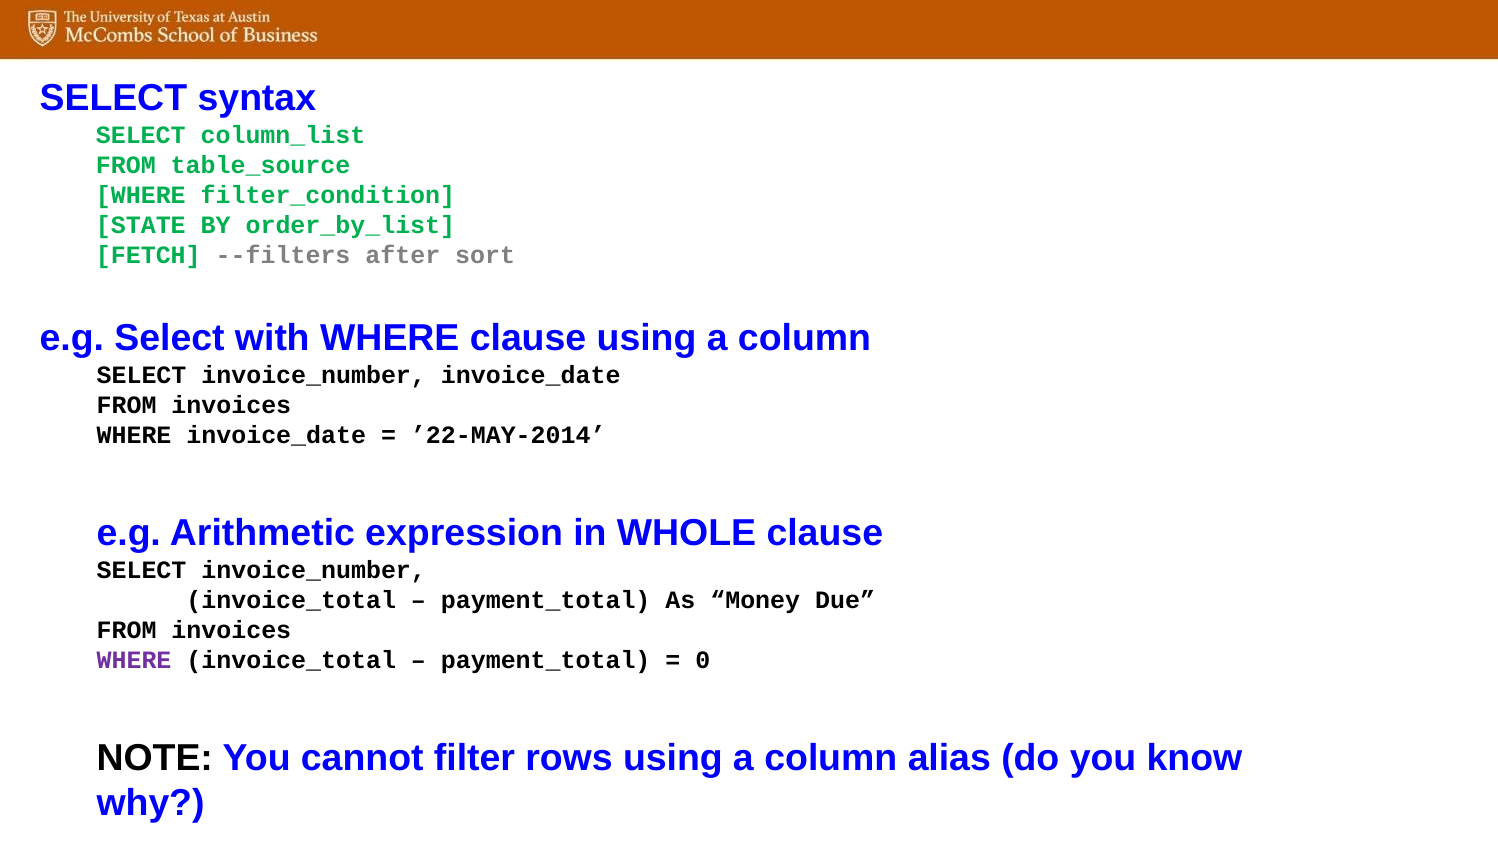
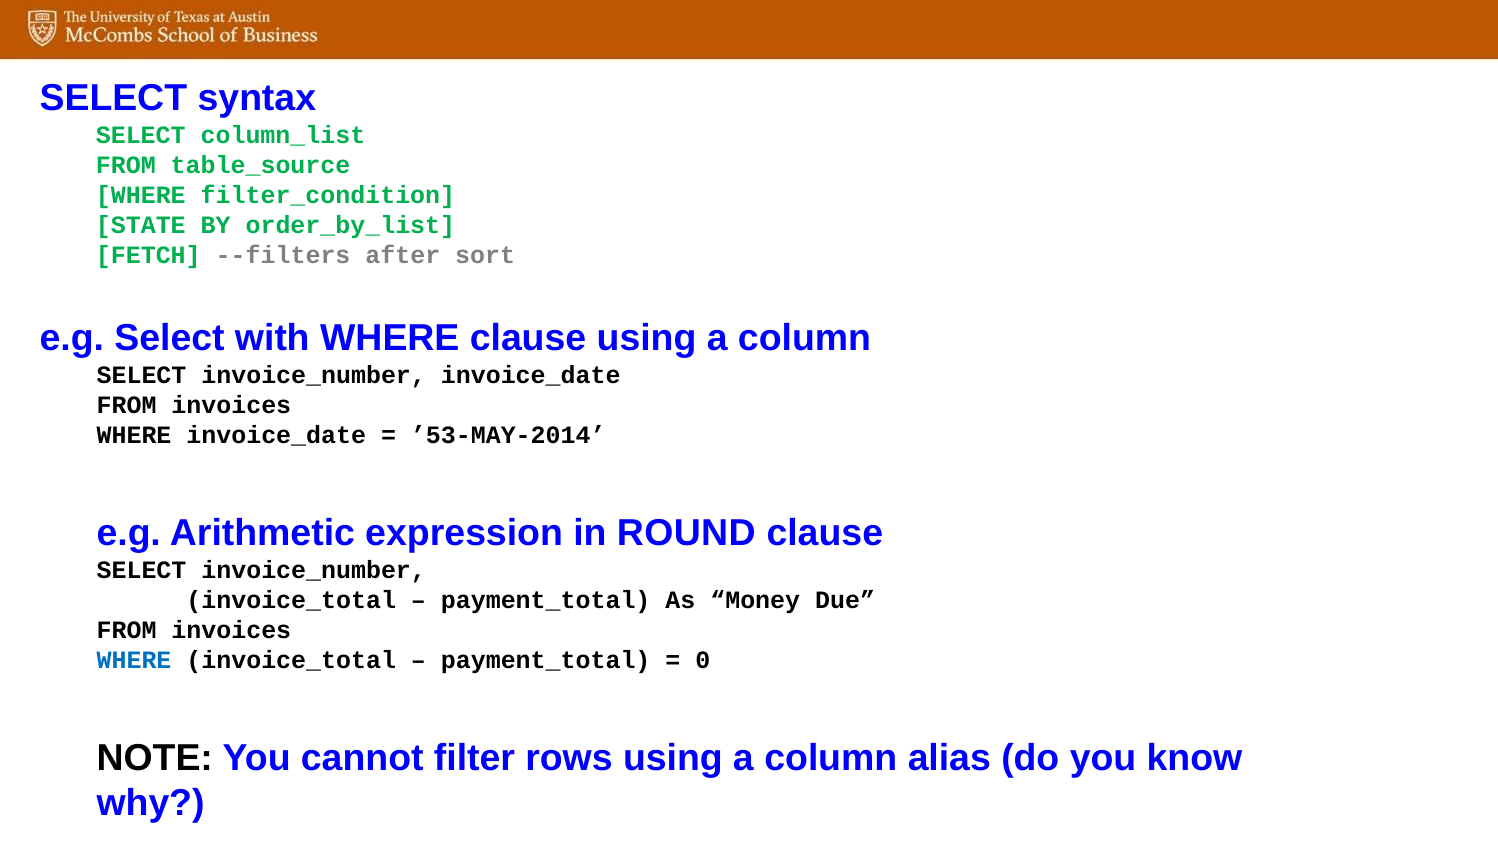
’22-MAY-2014: ’22-MAY-2014 -> ’53-MAY-2014
WHOLE: WHOLE -> ROUND
WHERE at (134, 659) colour: purple -> blue
